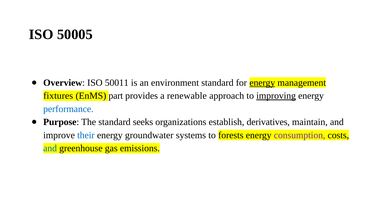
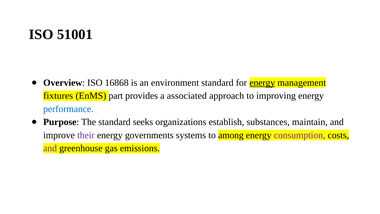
50005: 50005 -> 51001
50011: 50011 -> 16868
renewable: renewable -> associated
improving underline: present -> none
derivatives: derivatives -> substances
their colour: blue -> purple
groundwater: groundwater -> governments
forests: forests -> among
and at (50, 148) colour: blue -> purple
